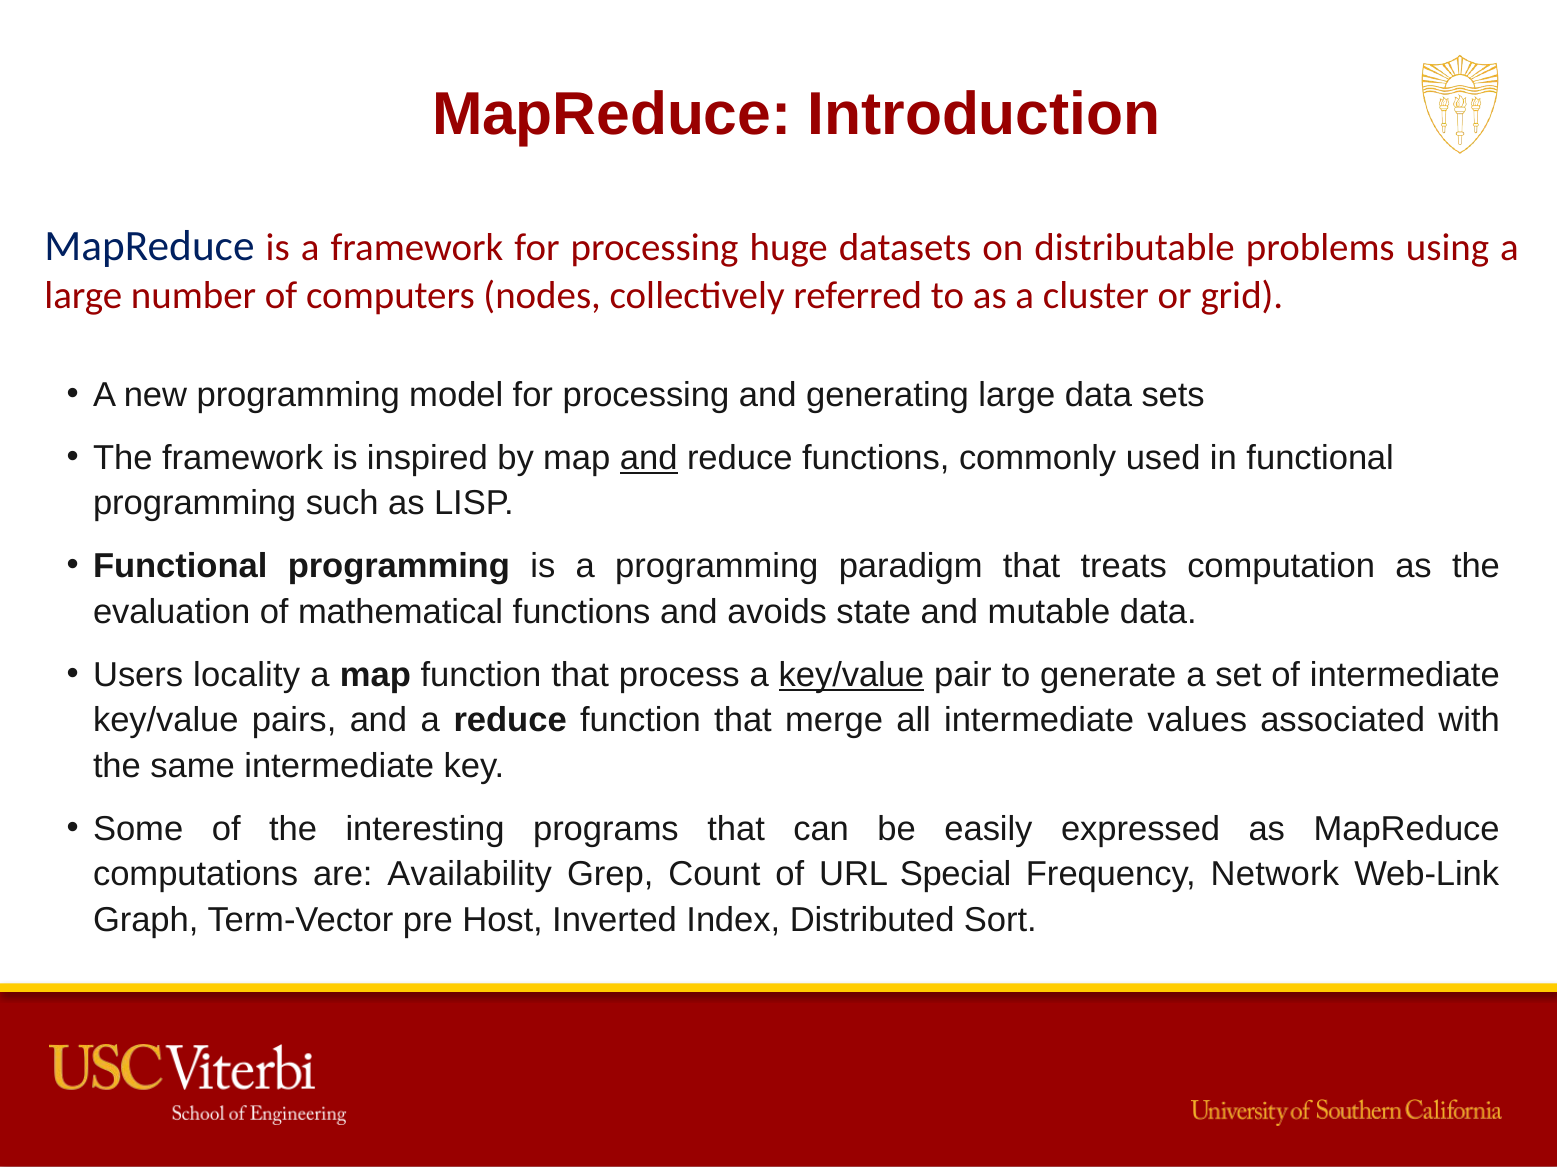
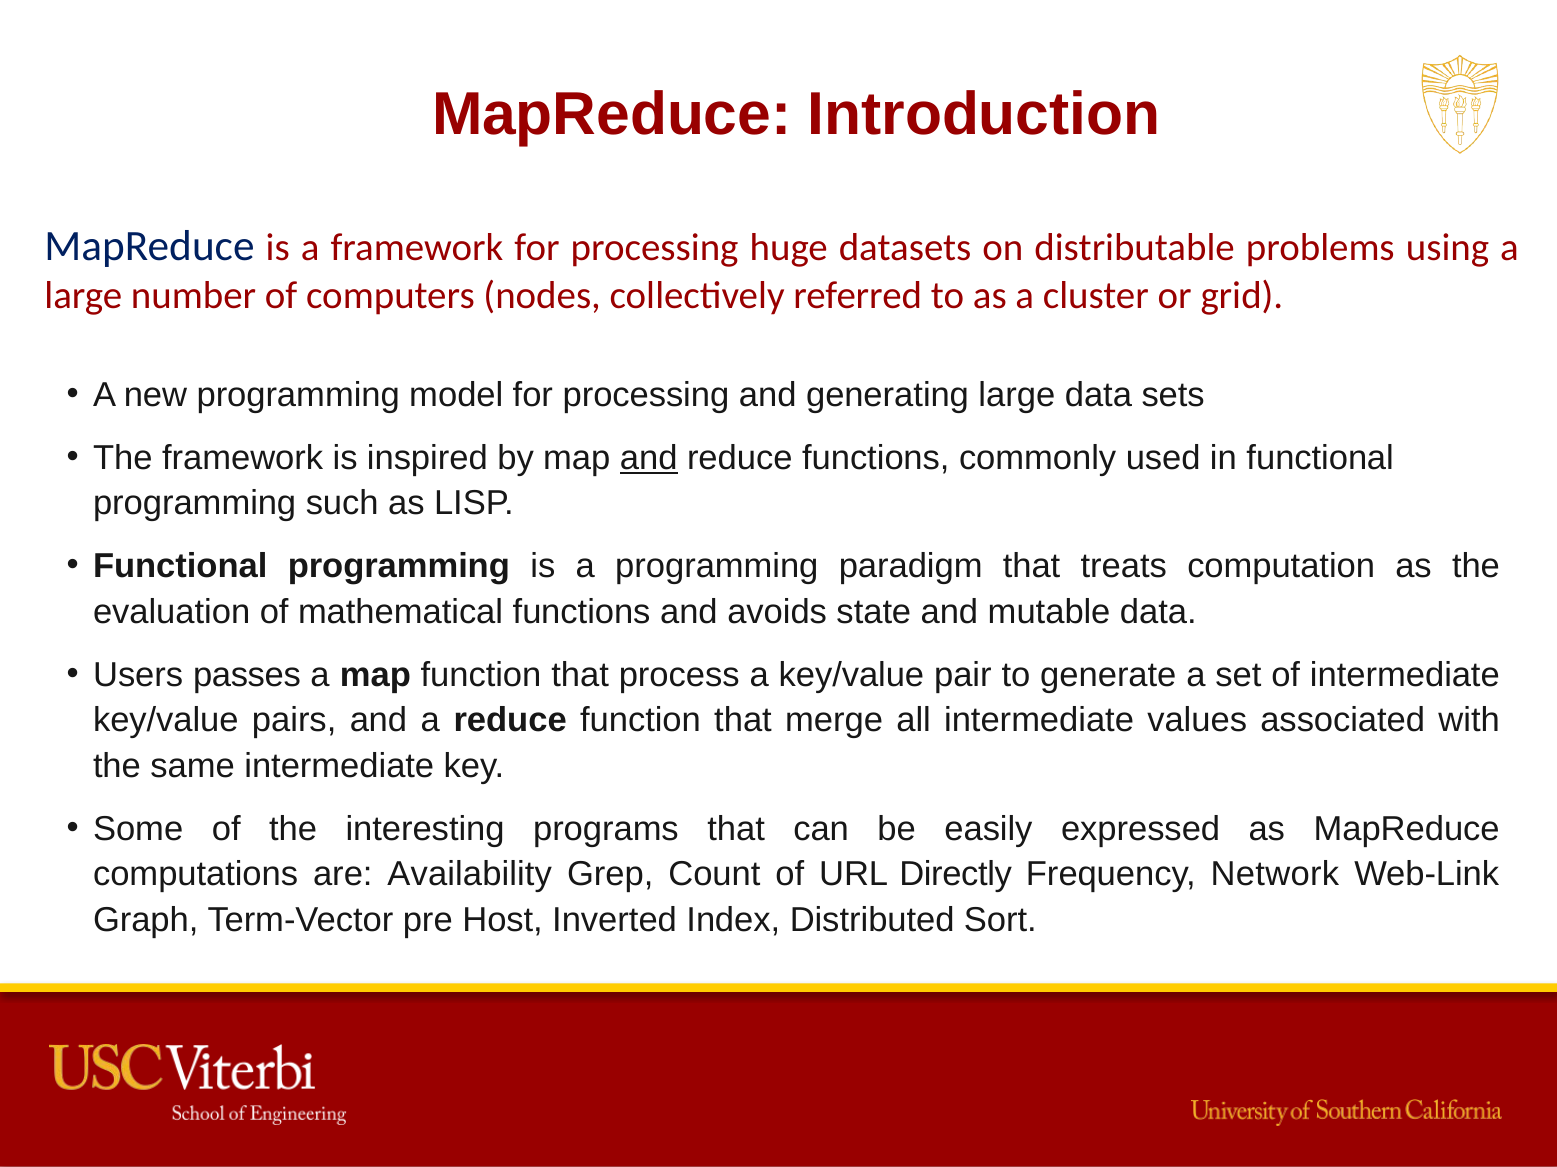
locality: locality -> passes
key/value at (851, 675) underline: present -> none
Special: Special -> Directly
